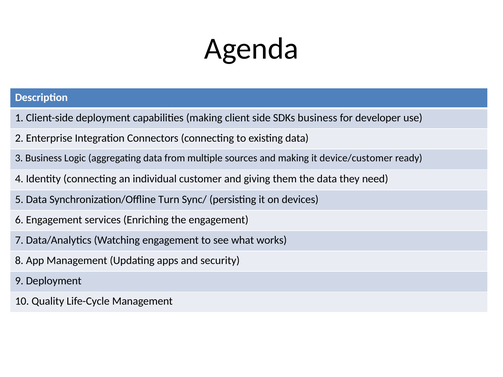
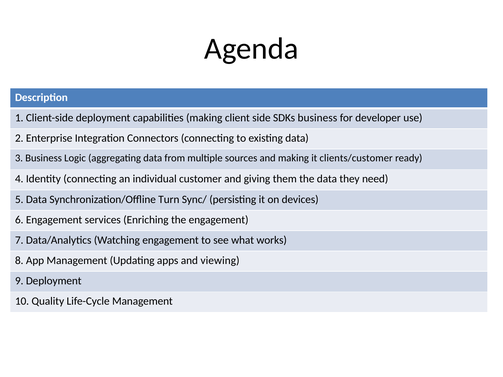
device/customer: device/customer -> clients/customer
security: security -> viewing
